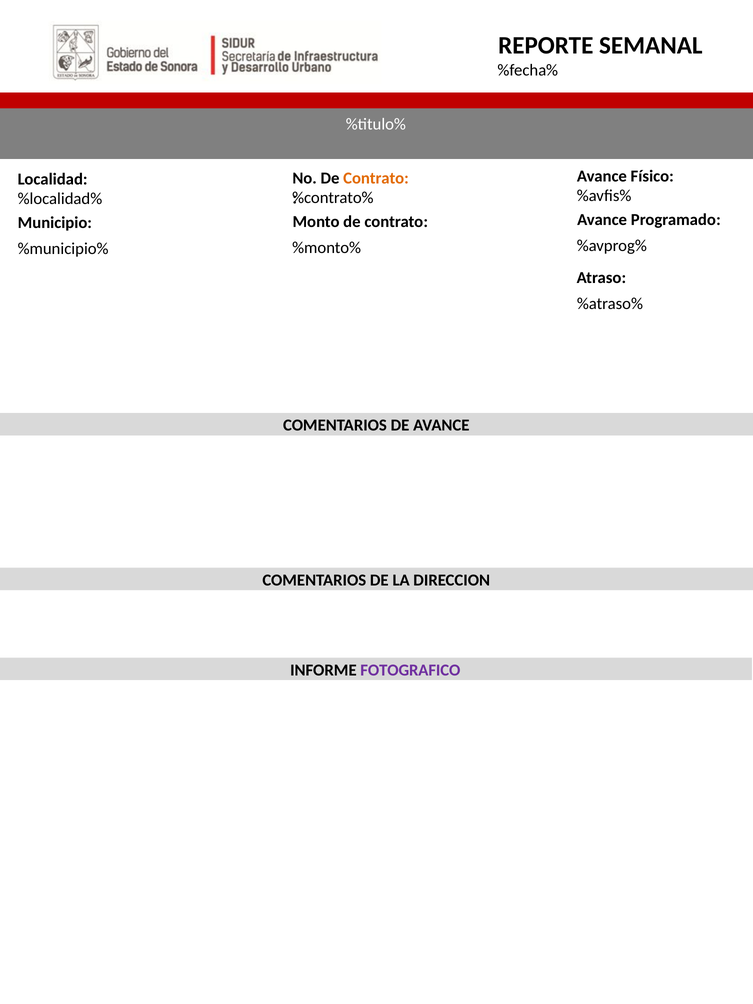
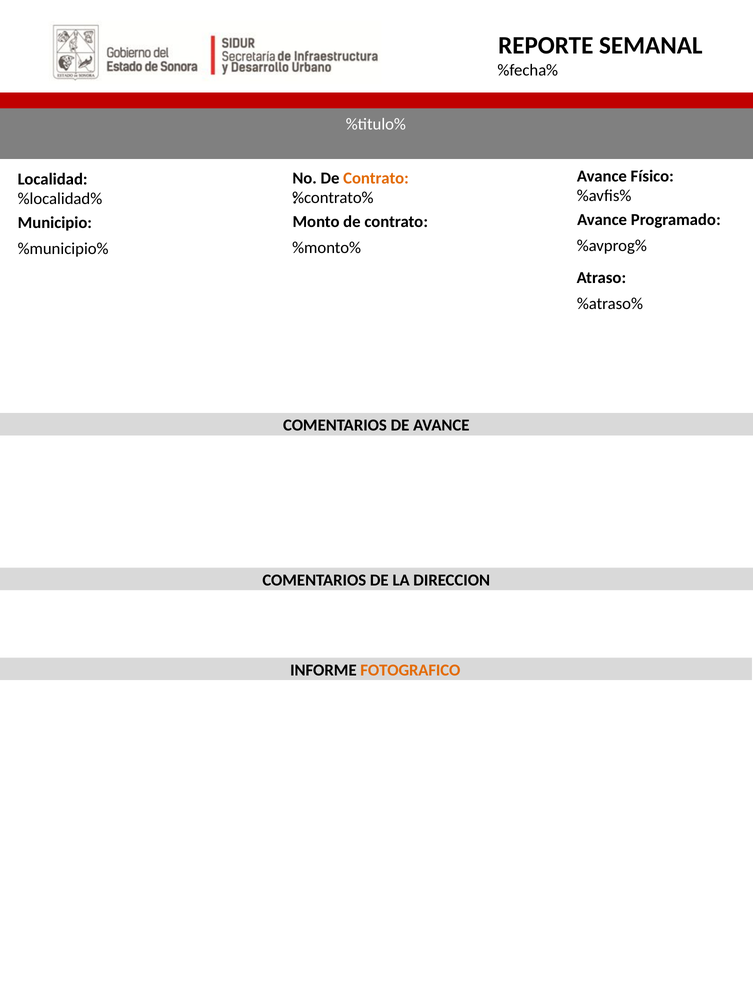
FOTOGRAFICO colour: purple -> orange
